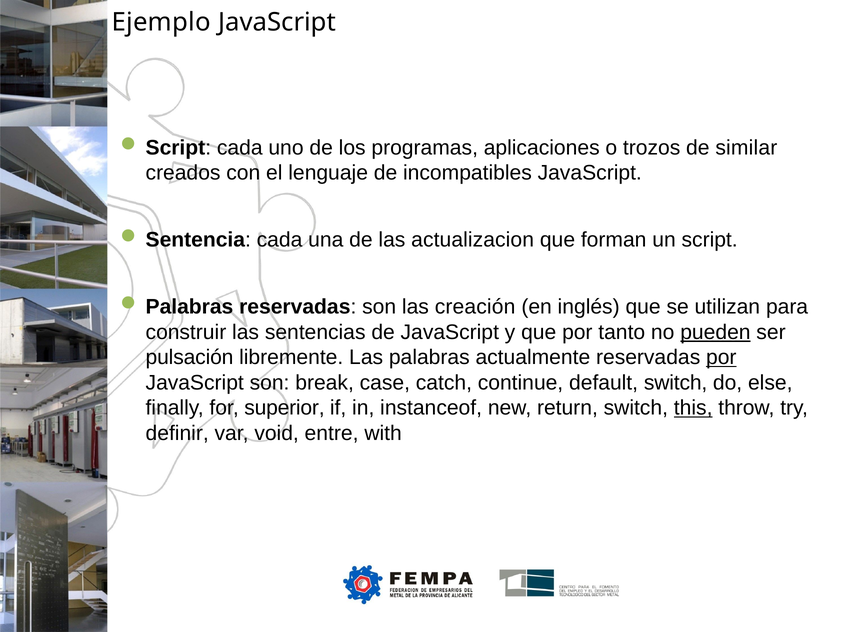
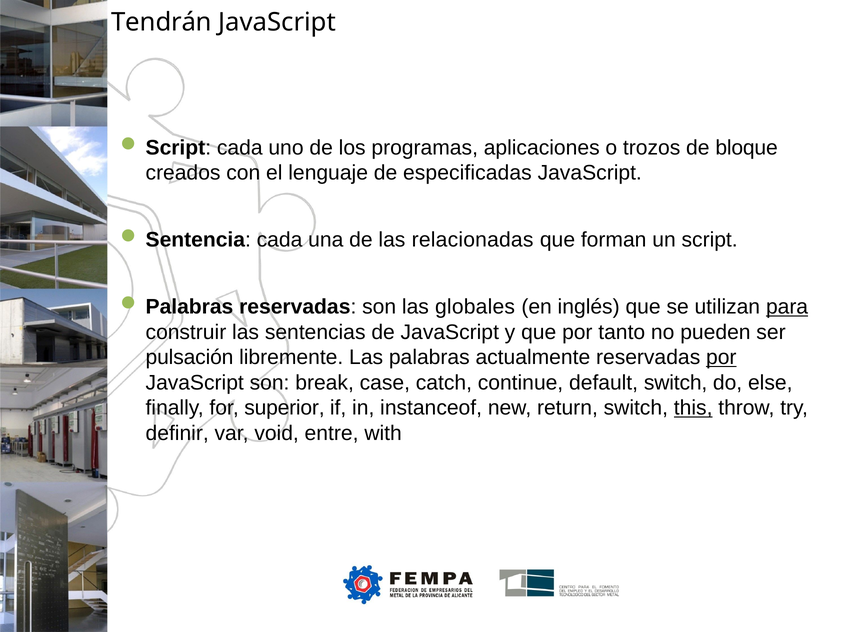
Ejemplo: Ejemplo -> Tendrán
similar: similar -> bloque
incompatibles: incompatibles -> especificadas
actualizacion: actualizacion -> relacionadas
creación: creación -> globales
para underline: none -> present
pueden underline: present -> none
